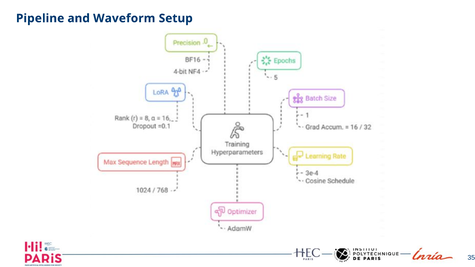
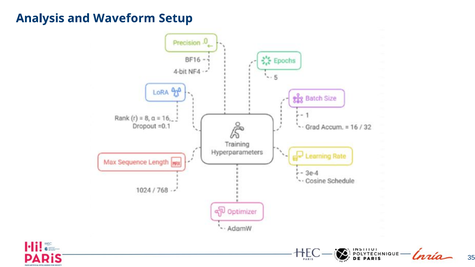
Pipeline: Pipeline -> Analysis
